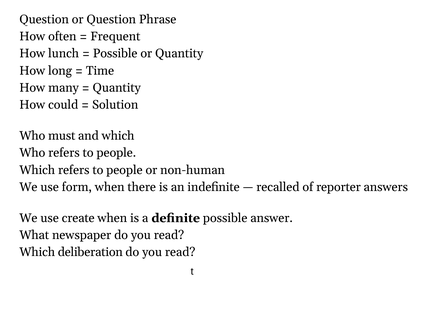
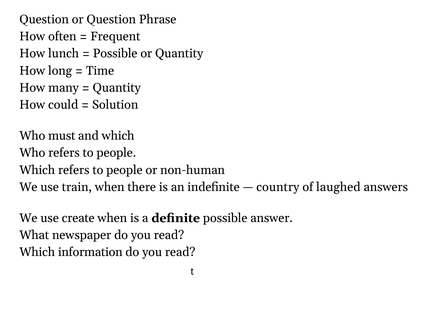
form: form -> train
recalled: recalled -> country
reporter: reporter -> laughed
deliberation: deliberation -> information
